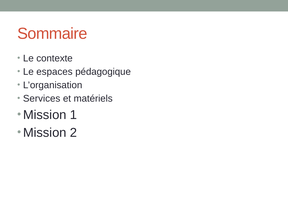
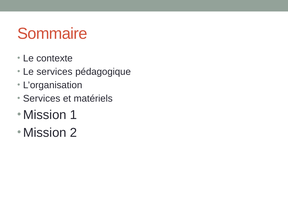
Le espaces: espaces -> services
